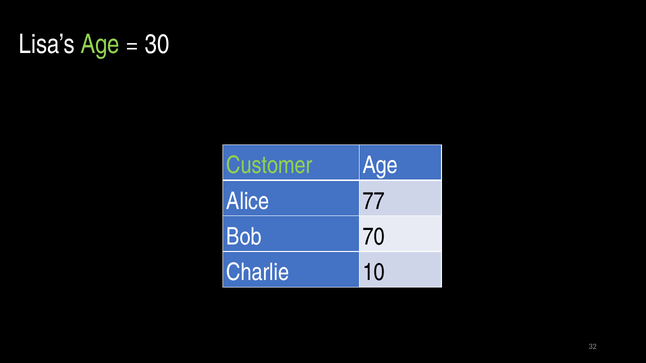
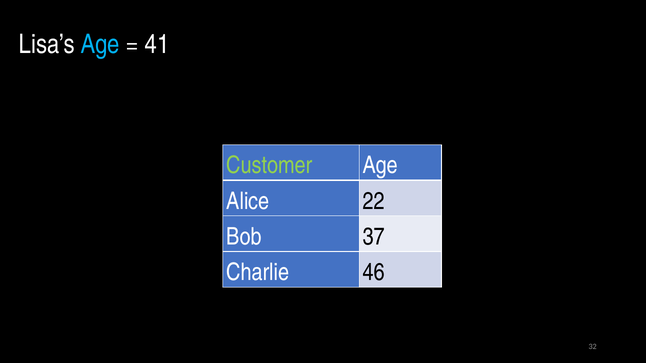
Age at (100, 45) colour: light green -> light blue
30: 30 -> 41
77: 77 -> 22
70: 70 -> 37
10: 10 -> 46
